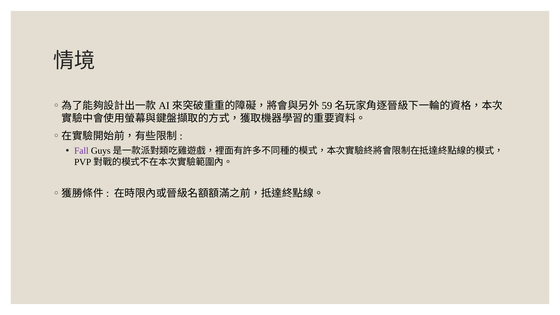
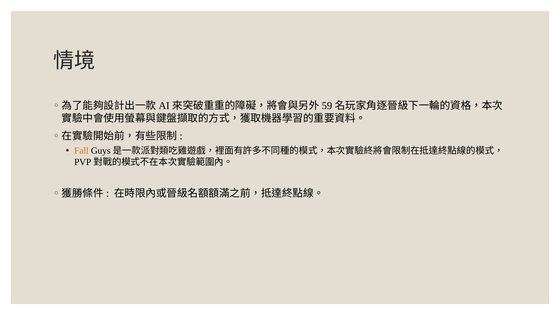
Fall colour: purple -> orange
